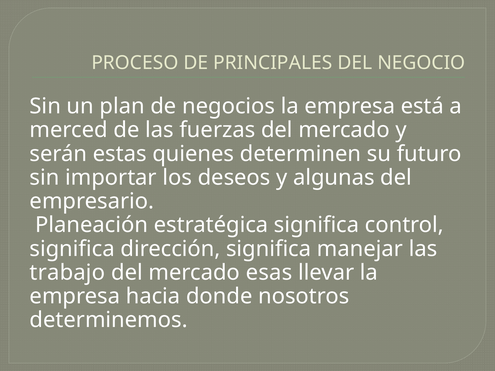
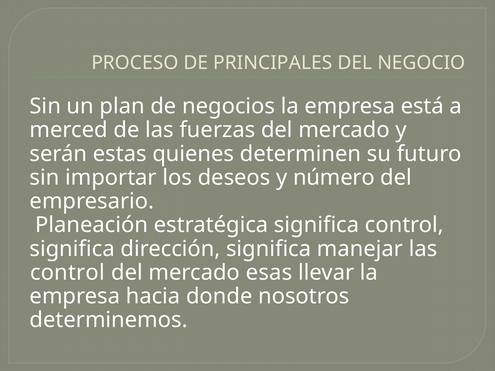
algunas: algunas -> número
trabajo at (67, 273): trabajo -> control
